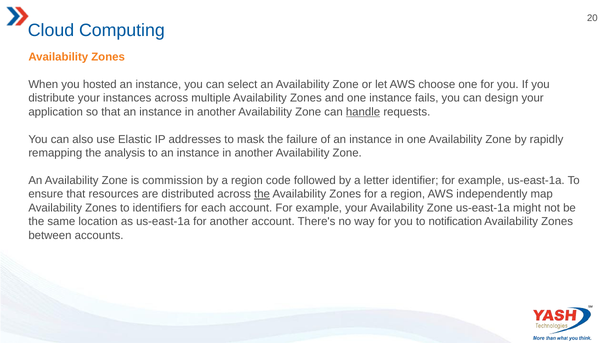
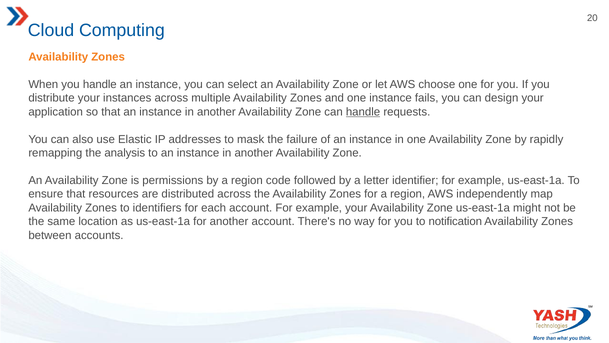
you hosted: hosted -> handle
commission: commission -> permissions
the at (262, 194) underline: present -> none
